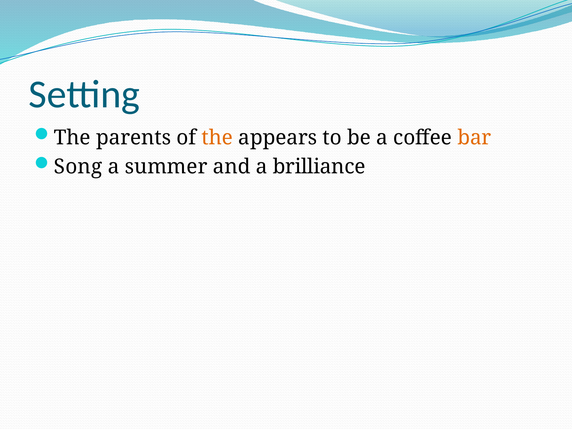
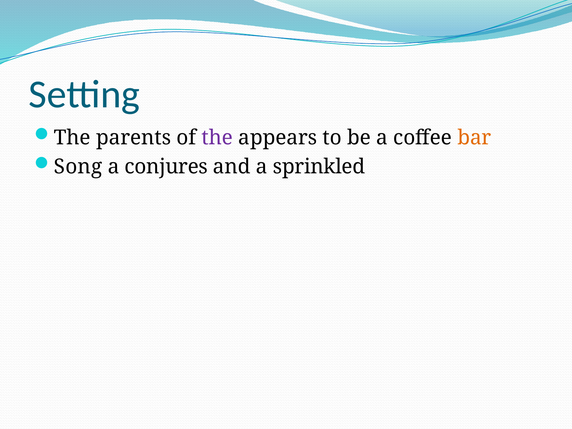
the at (217, 138) colour: orange -> purple
summer: summer -> conjures
brilliance: brilliance -> sprinkled
